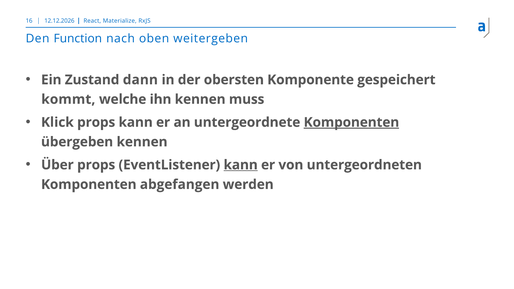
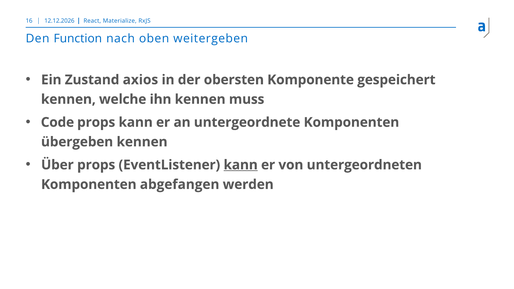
dann: dann -> axios
kommt at (68, 99): kommt -> kennen
Klick: Klick -> Code
Komponenten at (351, 122) underline: present -> none
